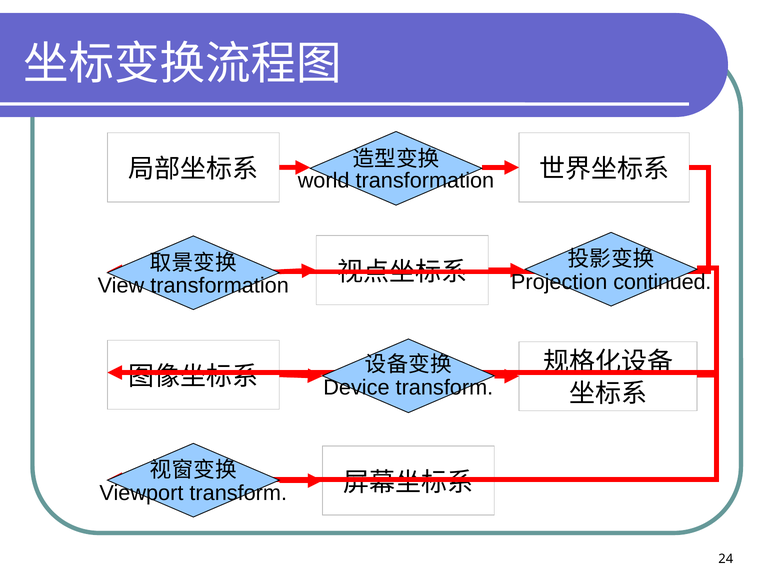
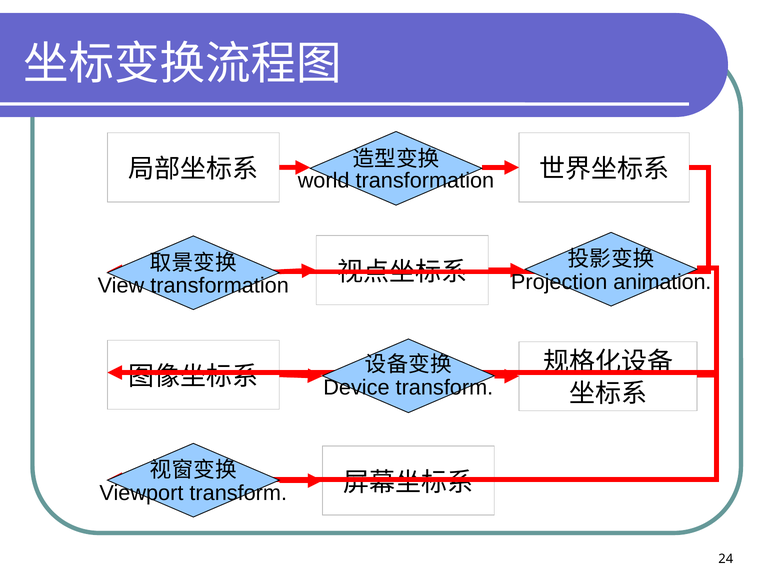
continued: continued -> animation
